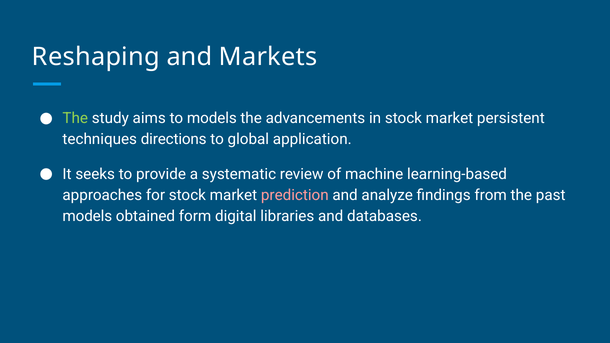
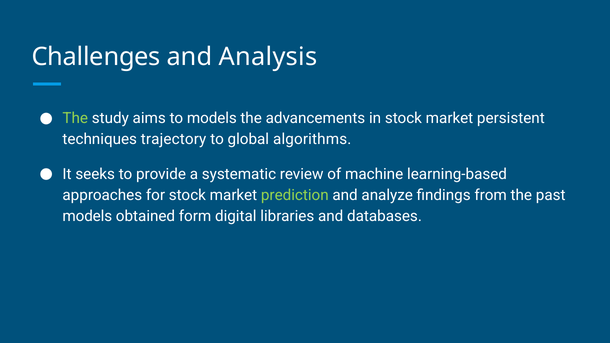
Reshaping: Reshaping -> Challenges
Markets: Markets -> Analysis
directions: directions -> trajectory
application: application -> algorithms
prediction colour: pink -> light green
